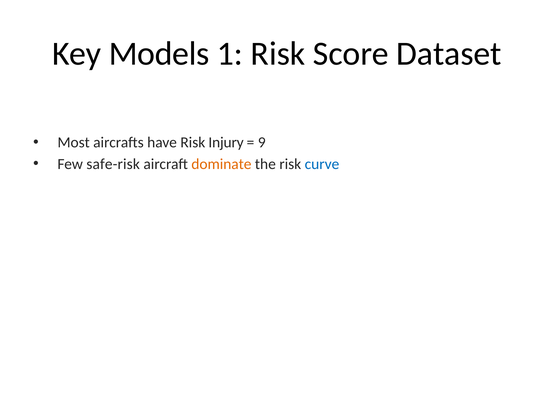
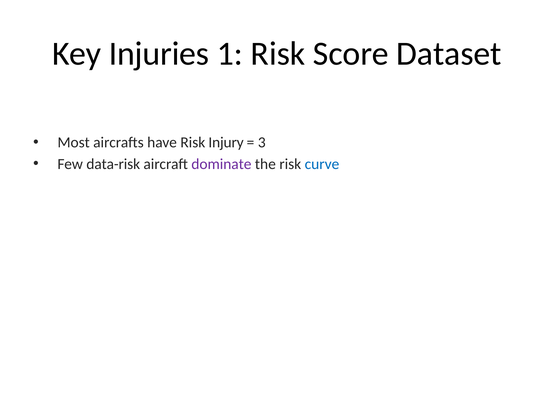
Models: Models -> Injuries
9: 9 -> 3
safe-risk: safe-risk -> data-risk
dominate colour: orange -> purple
